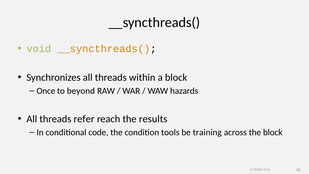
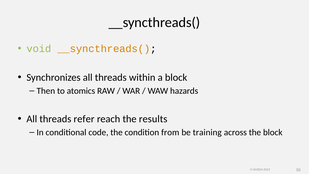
Once: Once -> Then
beyond: beyond -> atomics
tools: tools -> from
